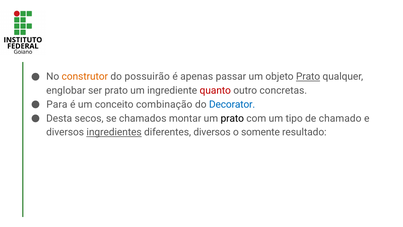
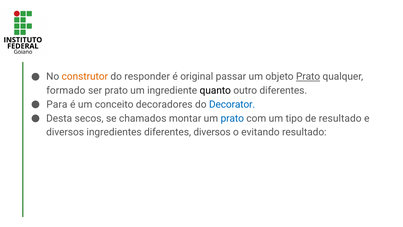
possuirão: possuirão -> responder
apenas: apenas -> original
englobar: englobar -> formado
quanto colour: red -> black
outro concretas: concretas -> diferentes
combinação: combinação -> decoradores
prato at (232, 118) colour: black -> blue
de chamado: chamado -> resultado
ingredientes underline: present -> none
somente: somente -> evitando
